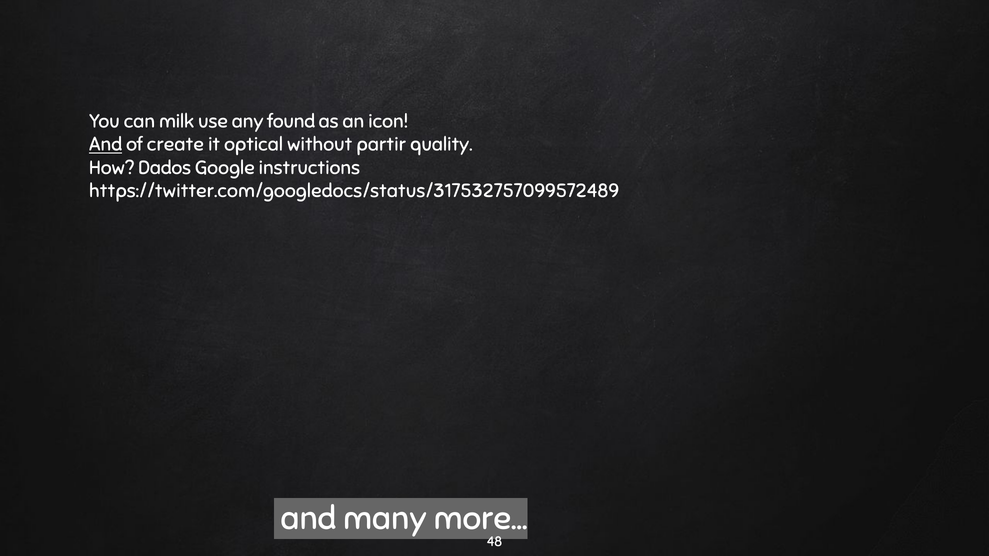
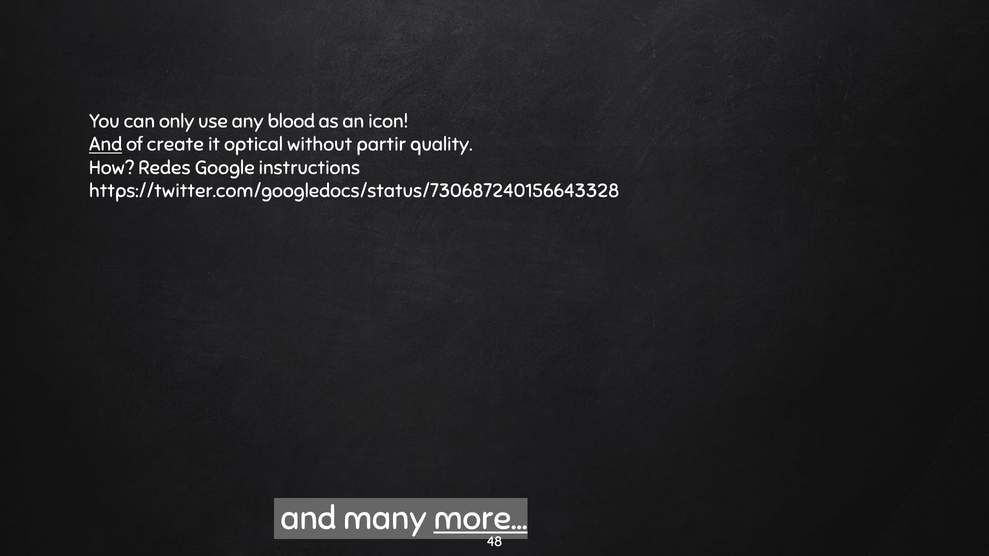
milk: milk -> only
found: found -> blood
Dados: Dados -> Redes
https://twitter.com/googledocs/status/317532757099572489: https://twitter.com/googledocs/status/317532757099572489 -> https://twitter.com/googledocs/status/730687240156643328
more underline: none -> present
